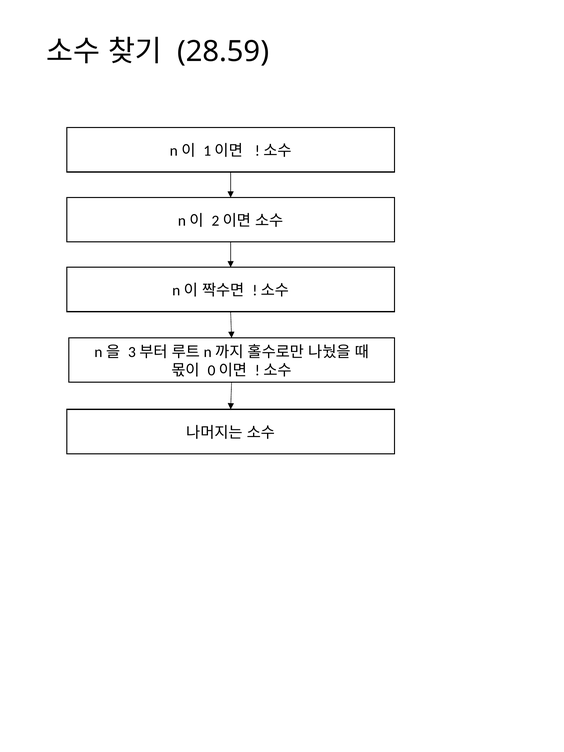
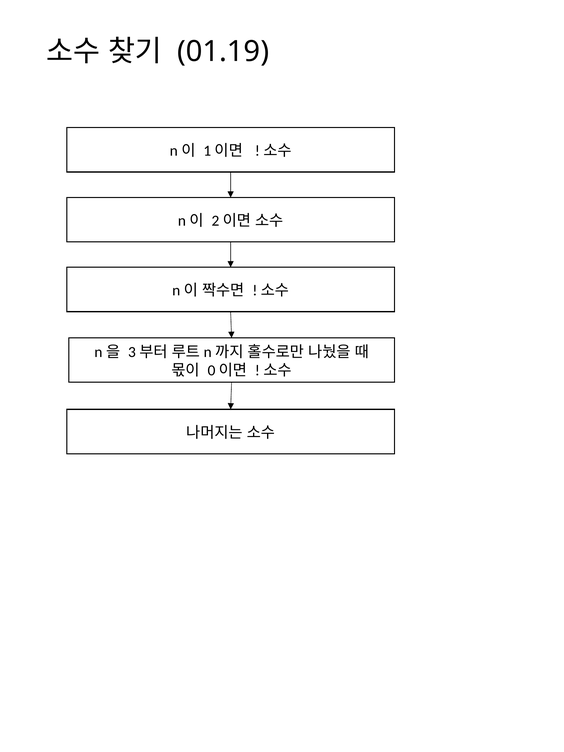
28.59: 28.59 -> 01.19
